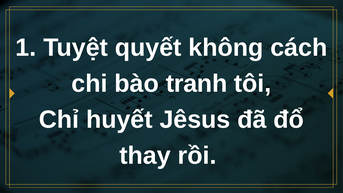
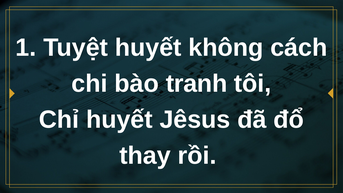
Tuyệt quyết: quyết -> huyết
